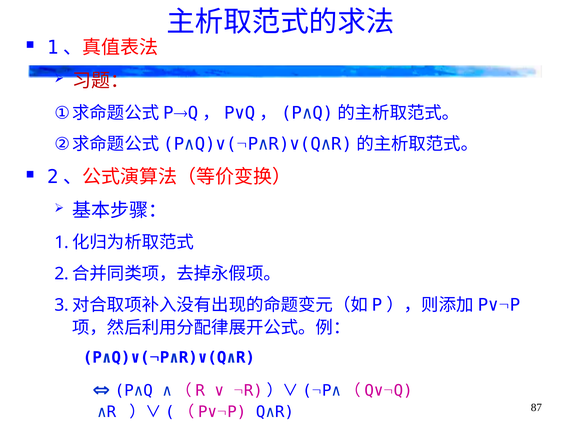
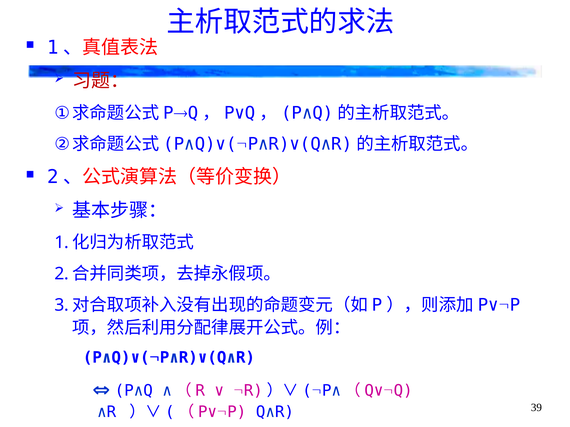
87: 87 -> 39
